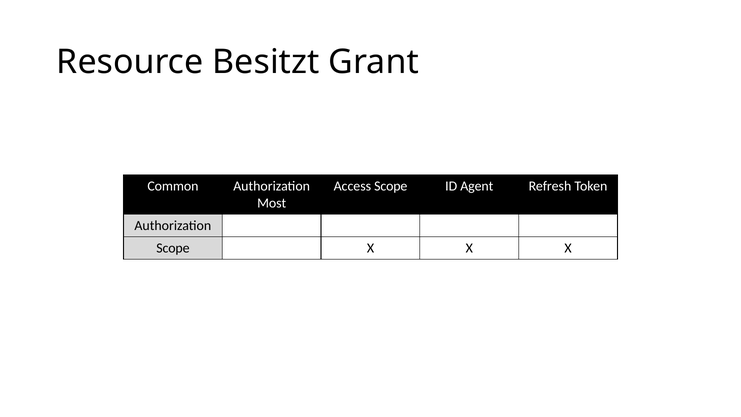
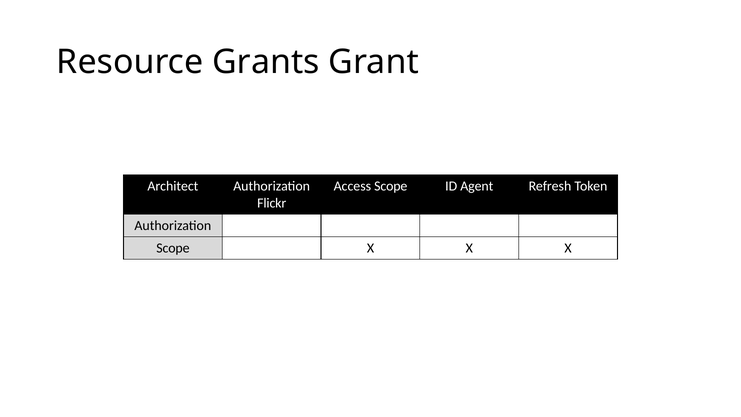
Besitzt: Besitzt -> Grants
Common: Common -> Architect
Most: Most -> Flickr
